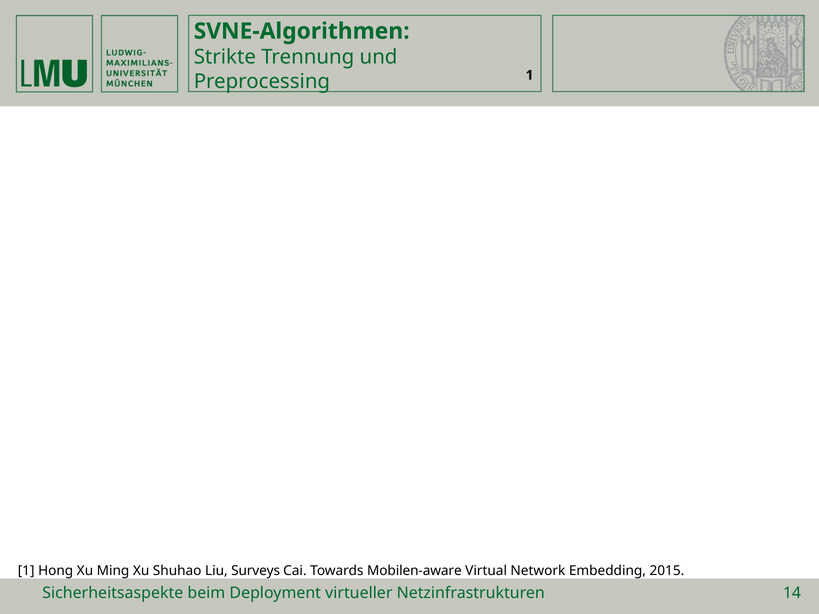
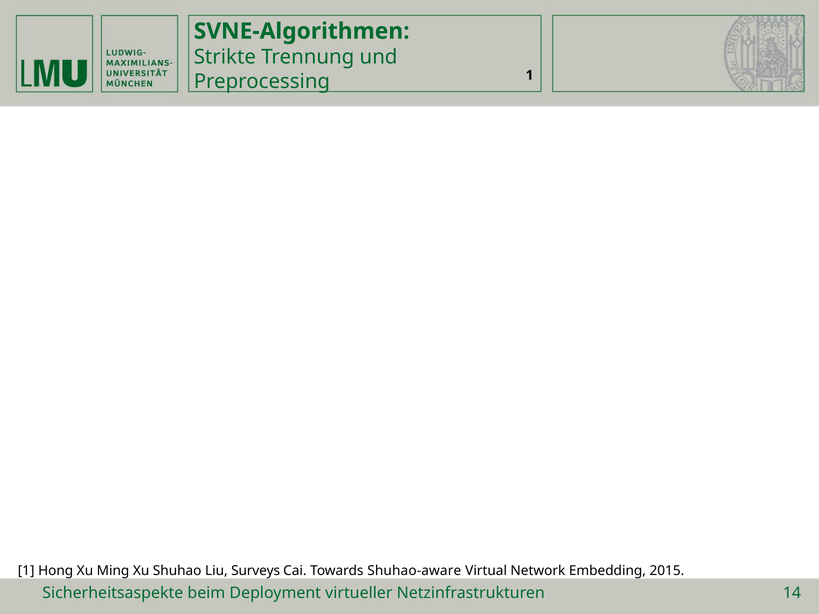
Mobilen-aware: Mobilen-aware -> Shuhao-aware
